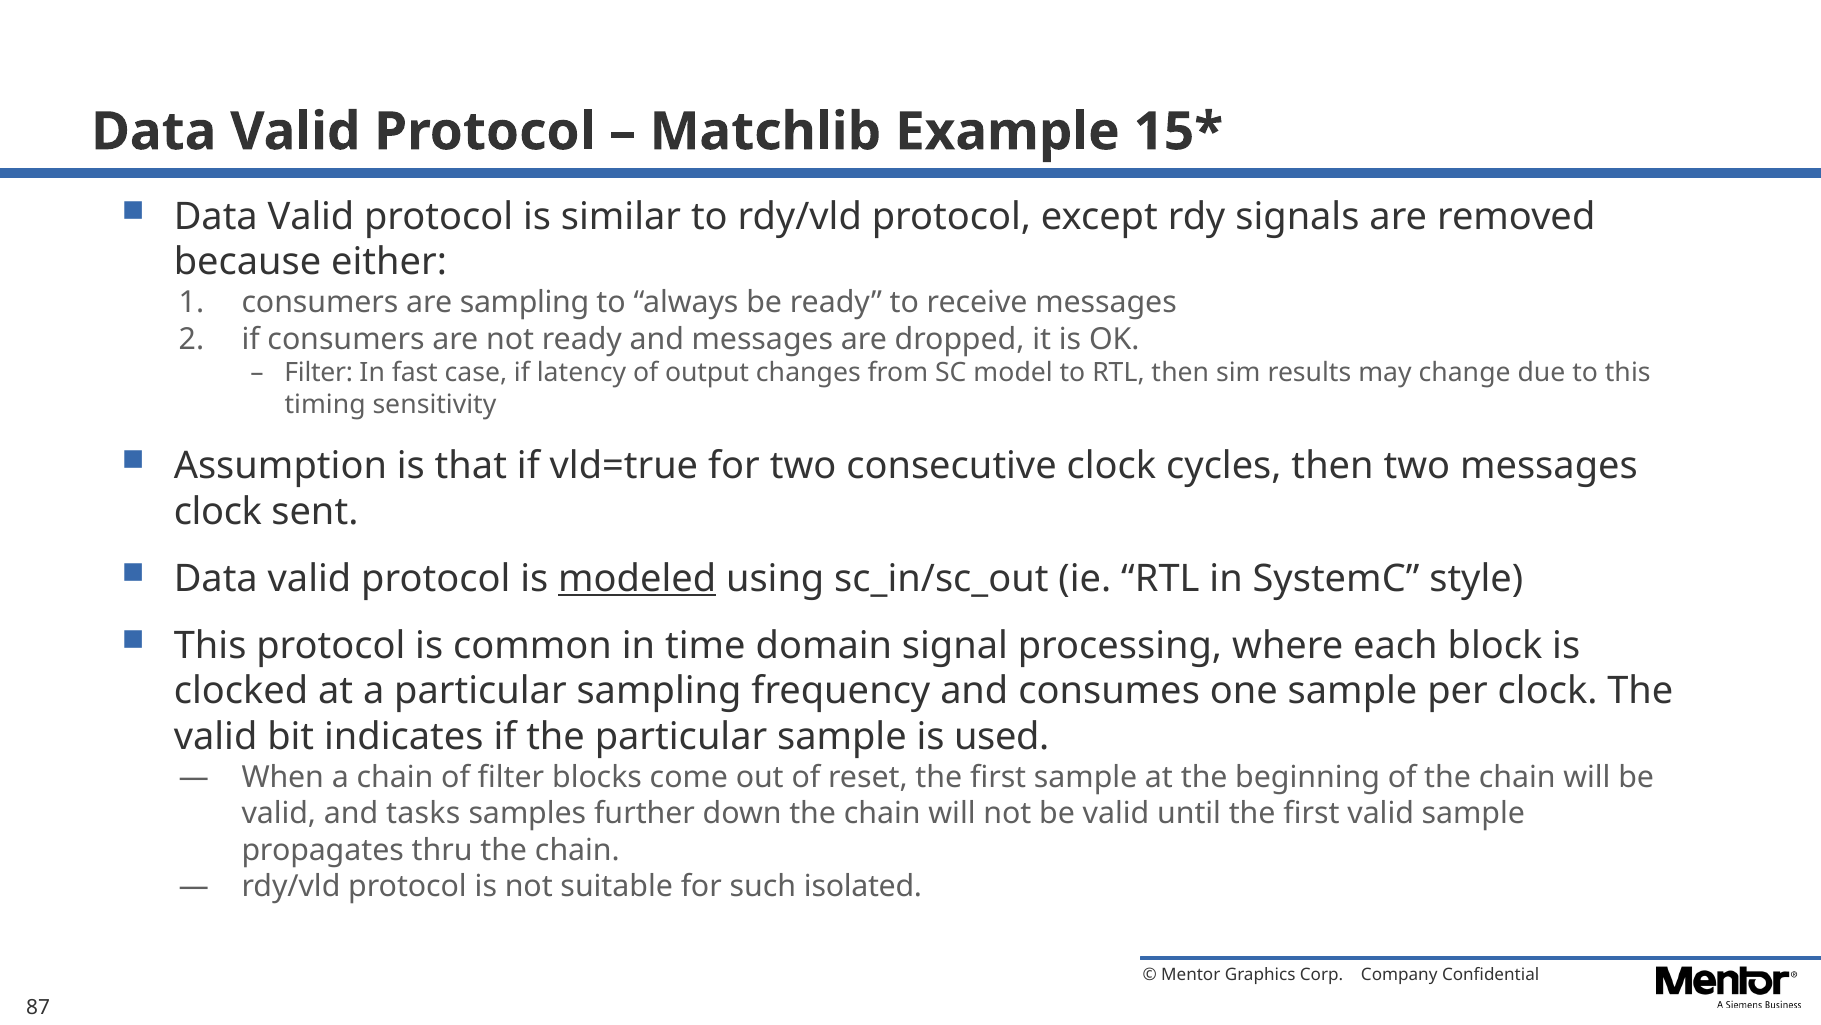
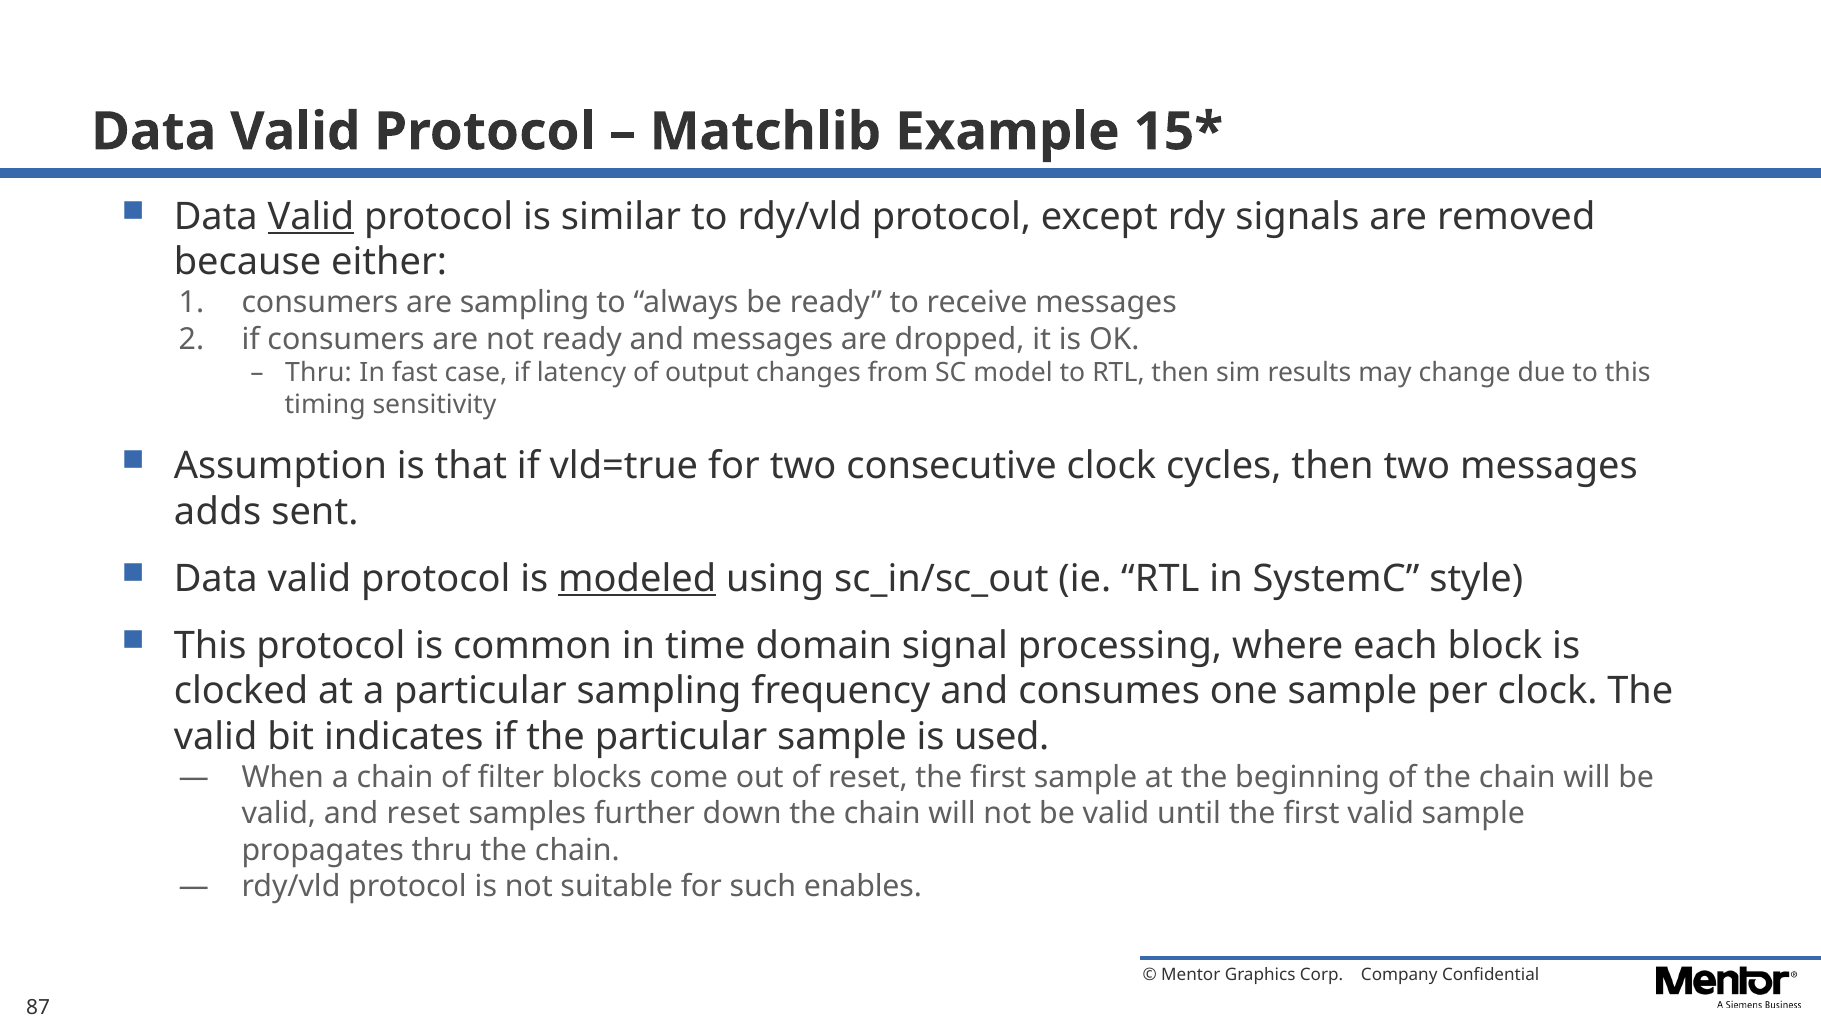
Valid at (311, 217) underline: none -> present
Filter at (319, 373): Filter -> Thru
clock at (218, 511): clock -> adds
and tasks: tasks -> reset
isolated: isolated -> enables
